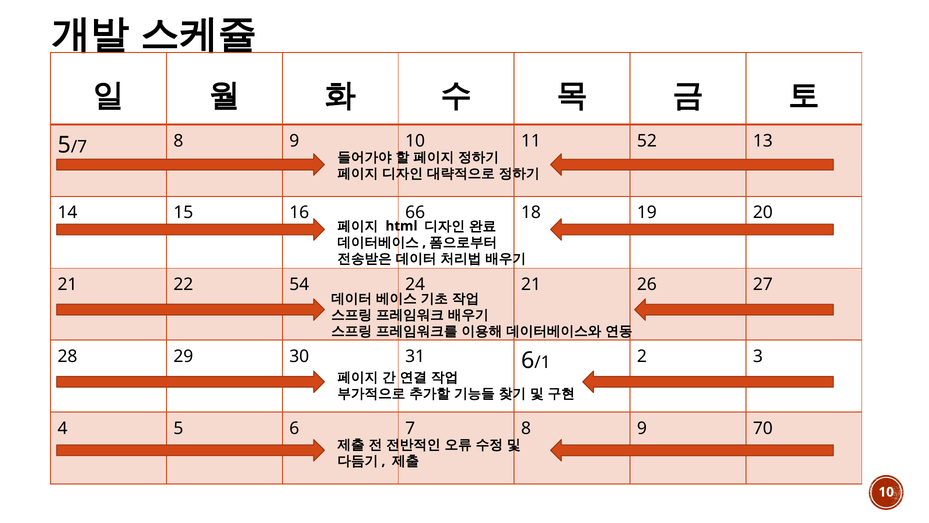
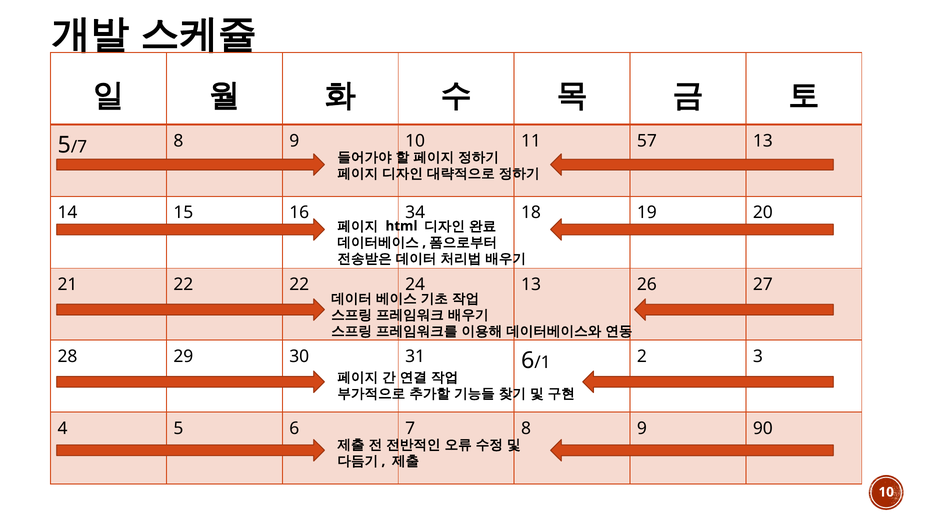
52: 52 -> 57
66: 66 -> 34
22 54: 54 -> 22
24 21: 21 -> 13
70: 70 -> 90
